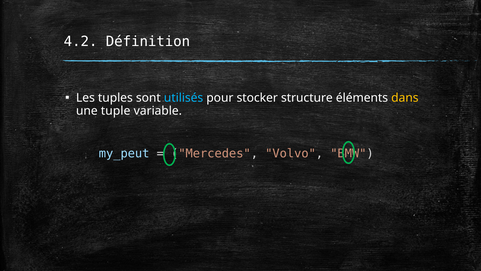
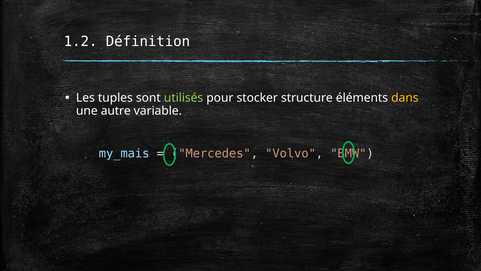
4.2: 4.2 -> 1.2
utilisés colour: light blue -> light green
tuple: tuple -> autre
my_peut: my_peut -> my_mais
